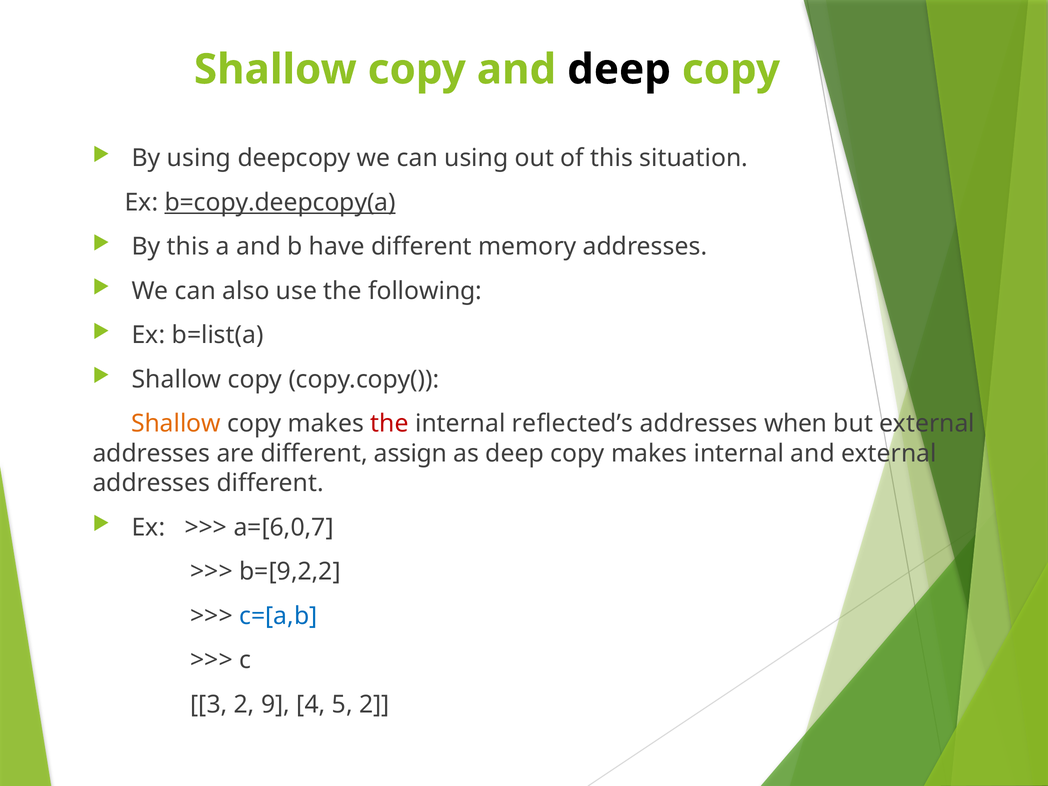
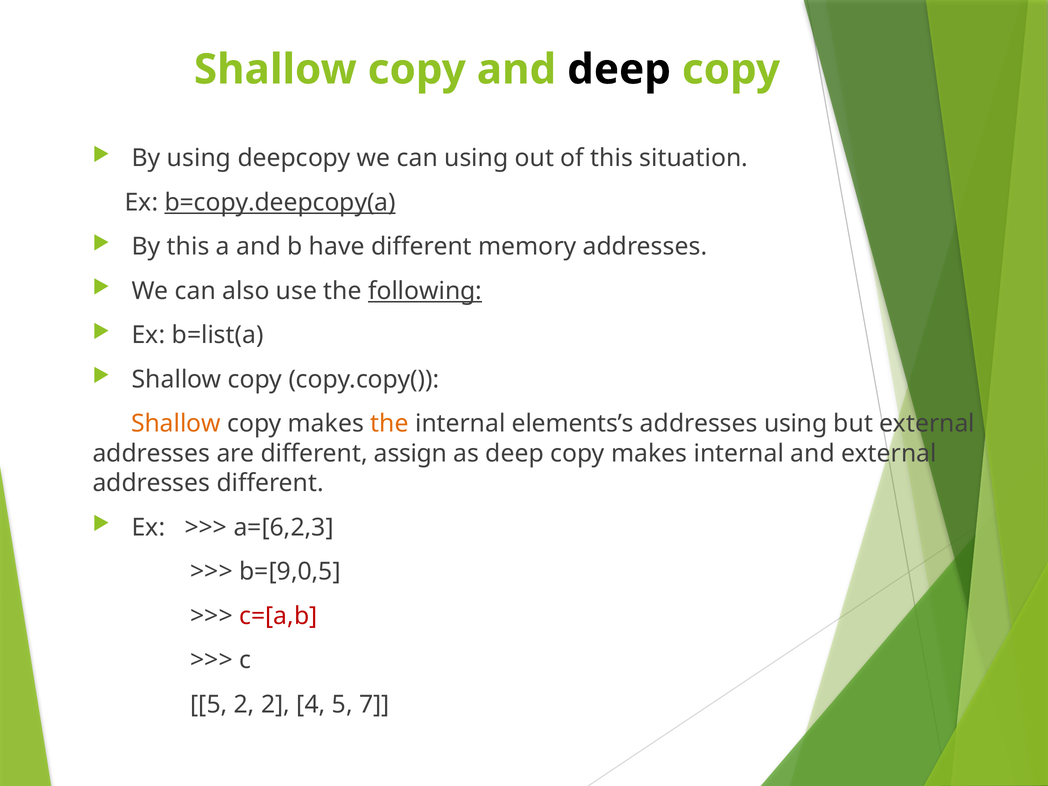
following underline: none -> present
the at (390, 424) colour: red -> orange
reflected’s: reflected’s -> elements’s
addresses when: when -> using
a=[6,0,7: a=[6,0,7 -> a=[6,2,3
b=[9,2,2: b=[9,2,2 -> b=[9,0,5
c=[a,b colour: blue -> red
3 at (209, 705): 3 -> 5
2 9: 9 -> 2
5 2: 2 -> 7
